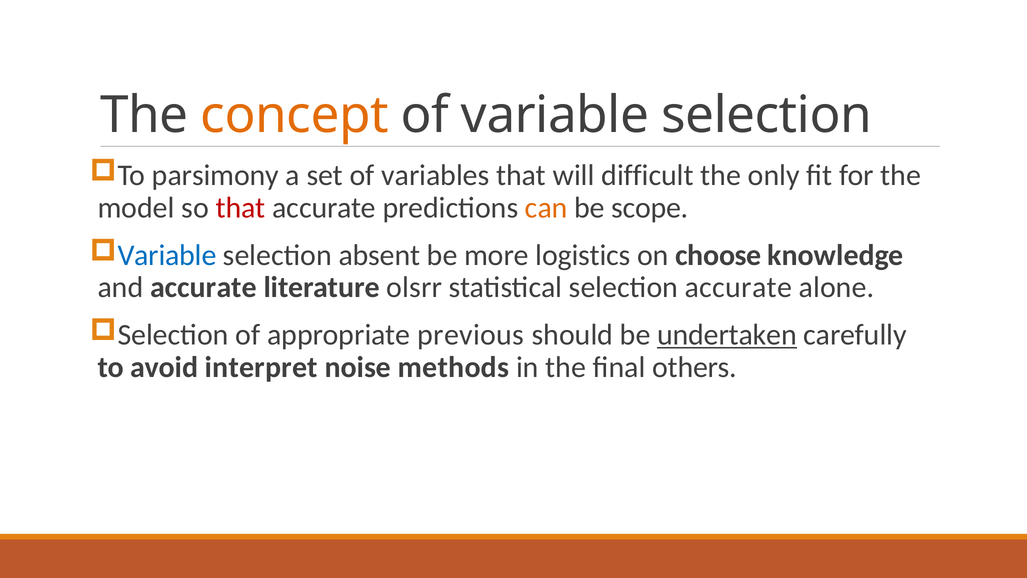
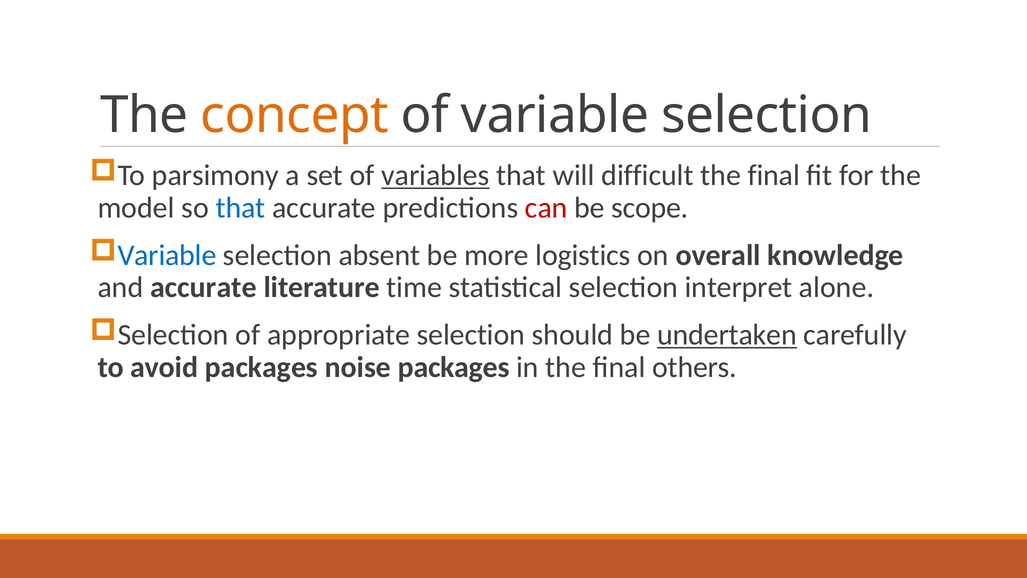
variables underline: none -> present
only at (774, 175): only -> final
that at (241, 208) colour: red -> blue
can colour: orange -> red
choose: choose -> overall
olsrr: olsrr -> time
selection accurate: accurate -> interpret
appropriate previous: previous -> selection
avoid interpret: interpret -> packages
noise methods: methods -> packages
